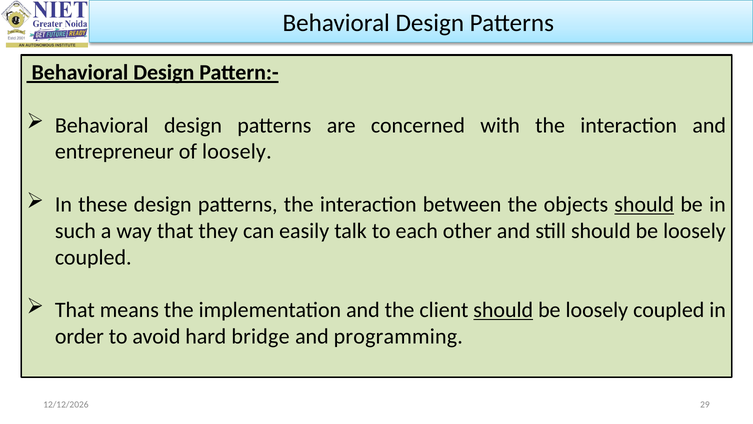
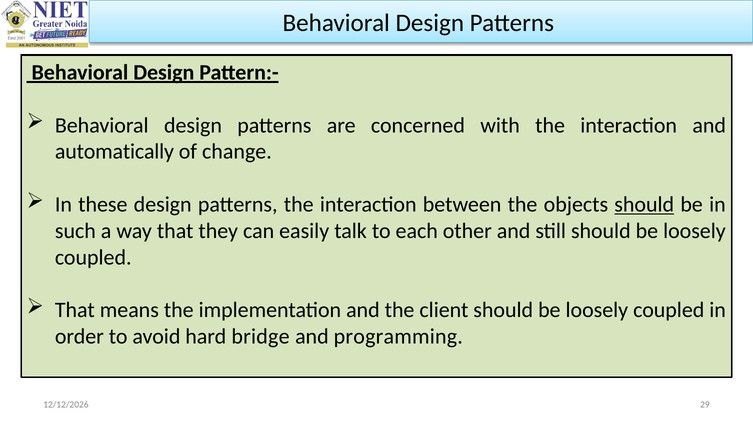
entrepreneur: entrepreneur -> automatically
of loosely: loosely -> change
should at (503, 310) underline: present -> none
